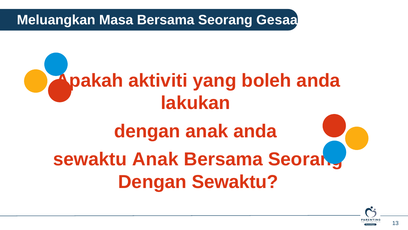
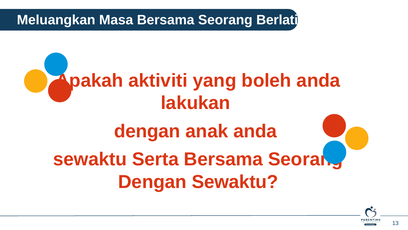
Gesaan: Gesaan -> Berlatih
sewaktu Anak: Anak -> Serta
